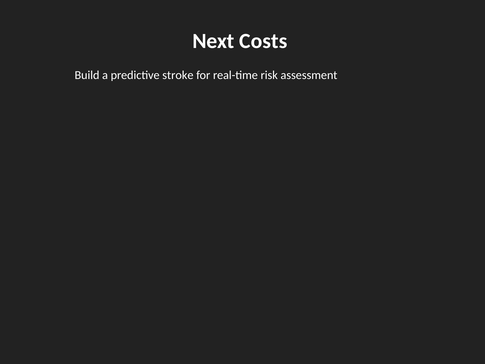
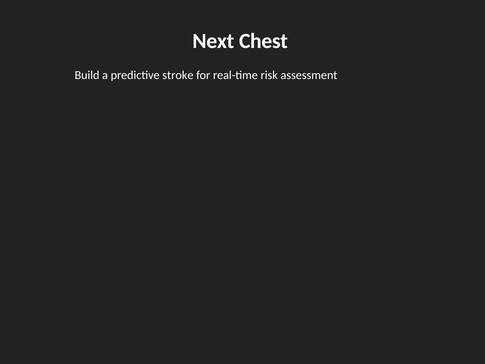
Costs: Costs -> Chest
